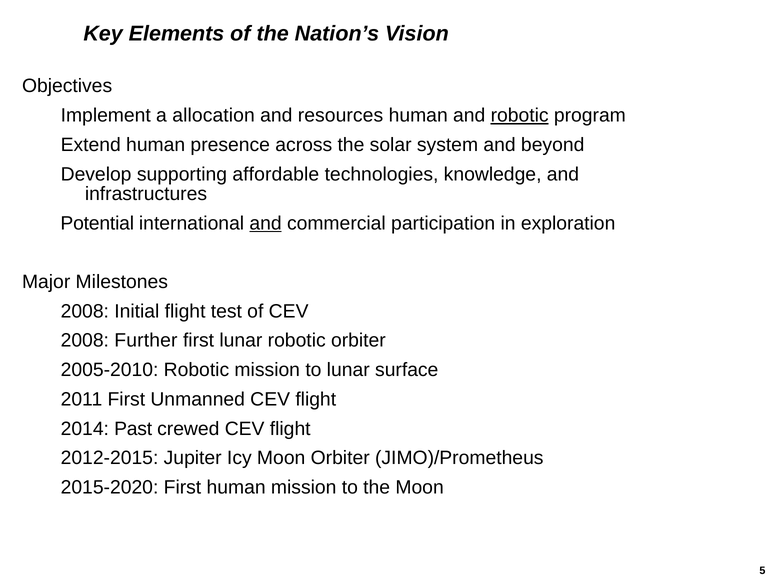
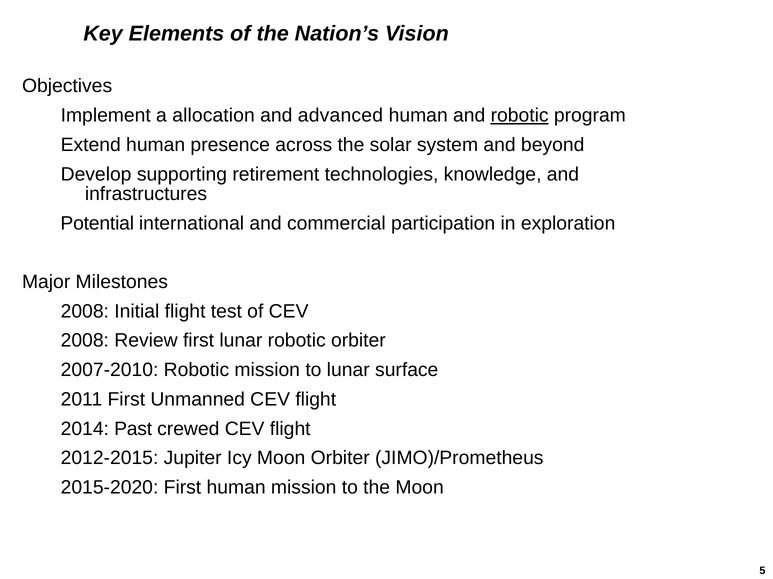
resources: resources -> advanced
affordable: affordable -> retirement
and at (266, 223) underline: present -> none
Further: Further -> Review
2005-2010: 2005-2010 -> 2007-2010
